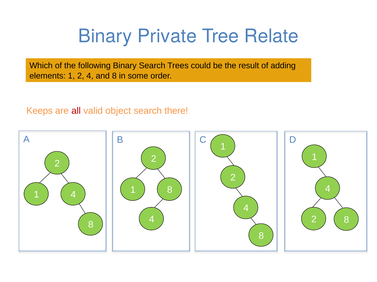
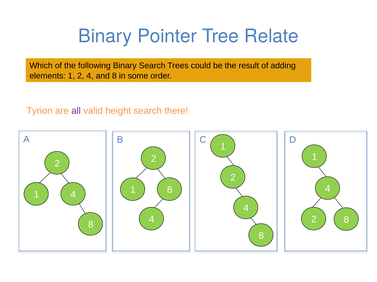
Private: Private -> Pointer
Keeps: Keeps -> Tyrion
all colour: red -> purple
object: object -> height
